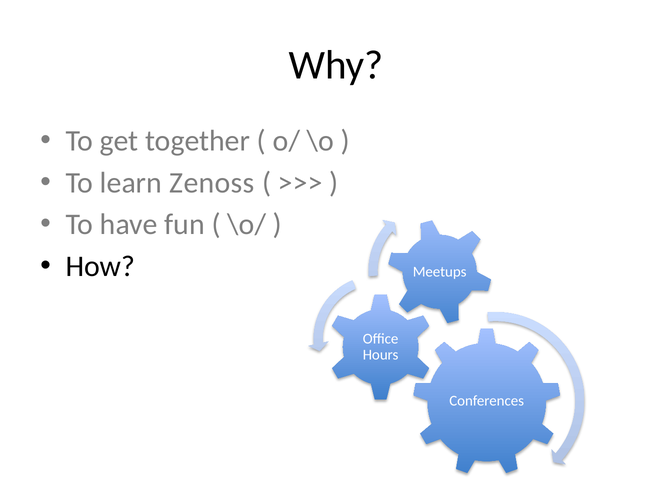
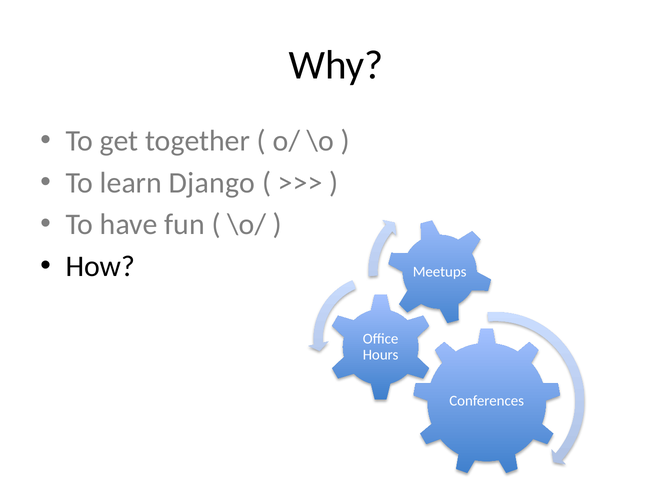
Zenoss: Zenoss -> Django
